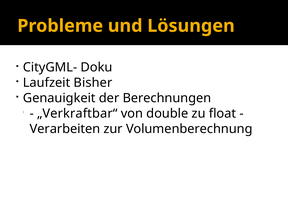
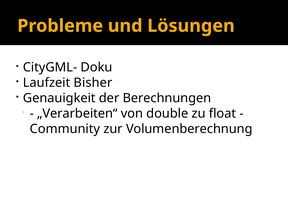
„Verkraftbar“: „Verkraftbar“ -> „Verarbeiten“
Verarbeiten: Verarbeiten -> Community
